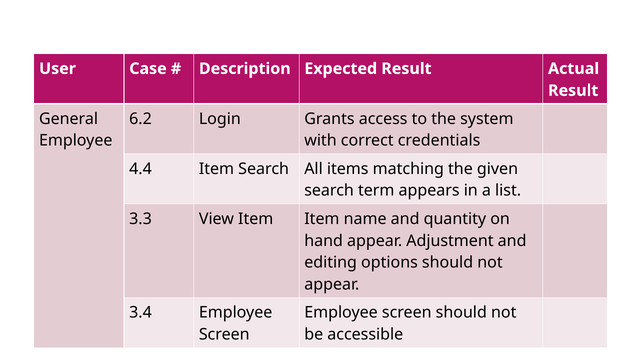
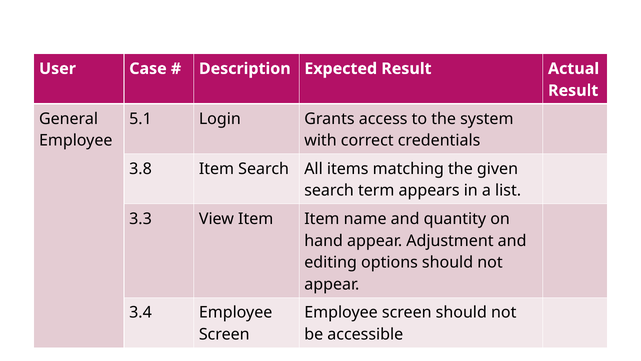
6.2: 6.2 -> 5.1
4.4: 4.4 -> 3.8
